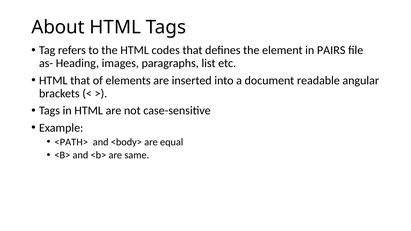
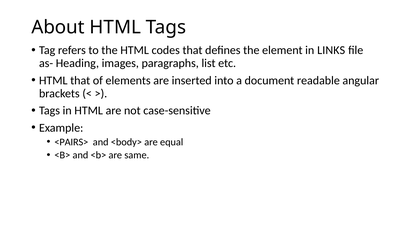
PAIRS: PAIRS -> LINKS
<PATH>: <PATH> -> <PAIRS>
